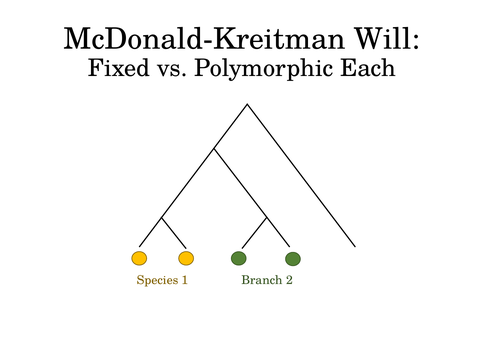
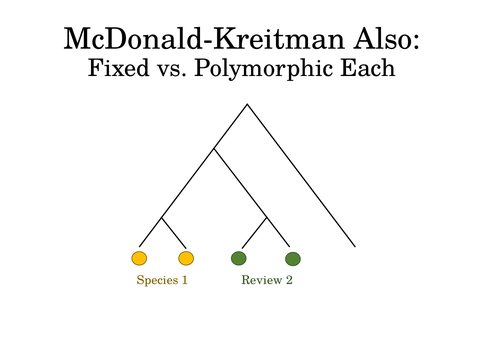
Will: Will -> Also
Branch: Branch -> Review
